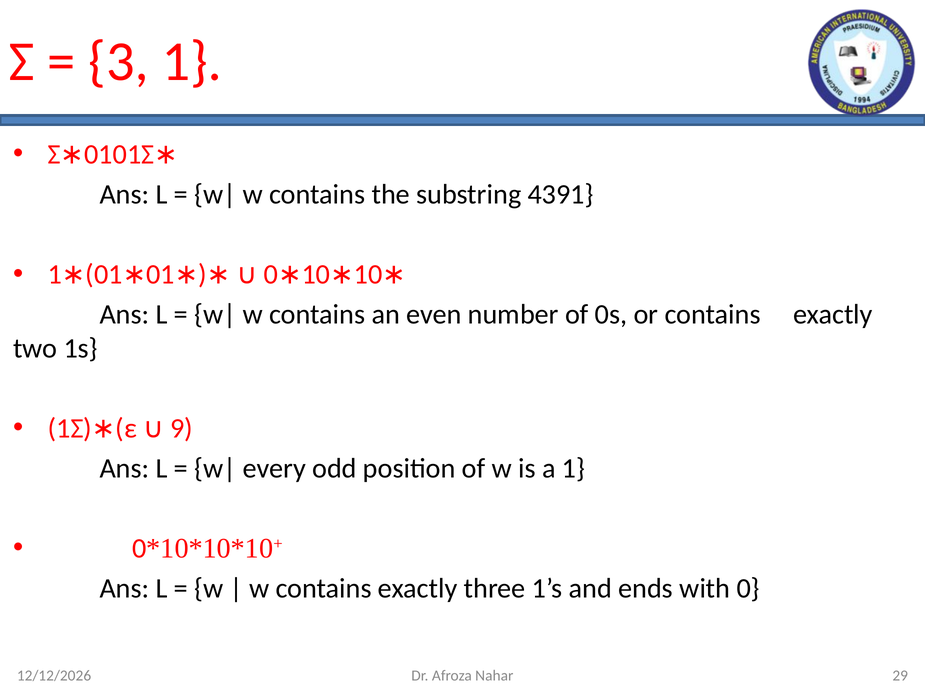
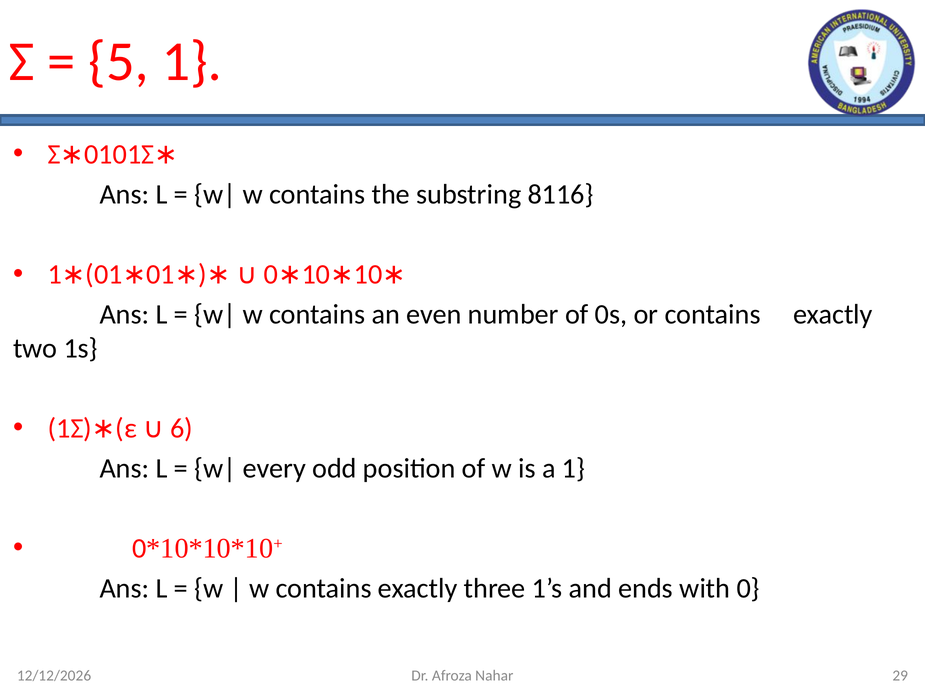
3: 3 -> 5
4391: 4391 -> 8116
9: 9 -> 6
